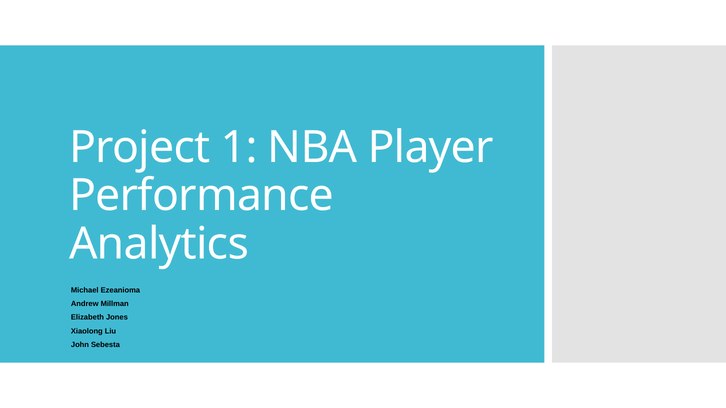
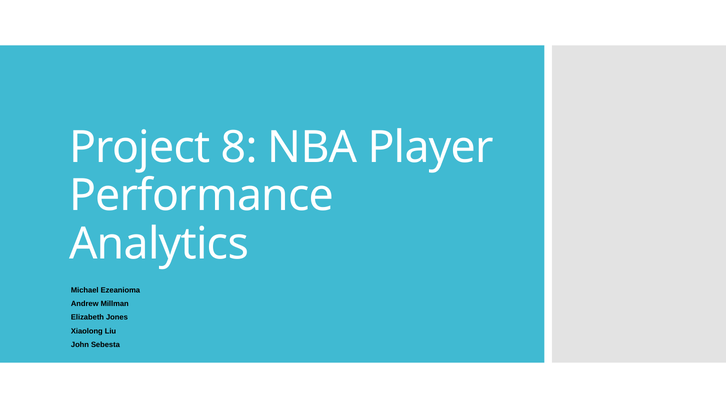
1: 1 -> 8
